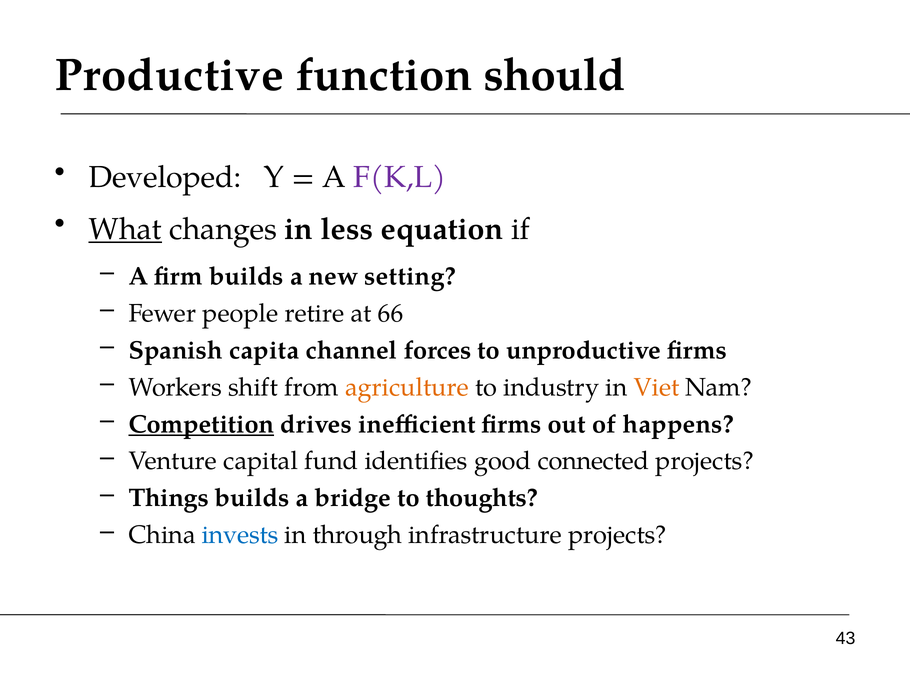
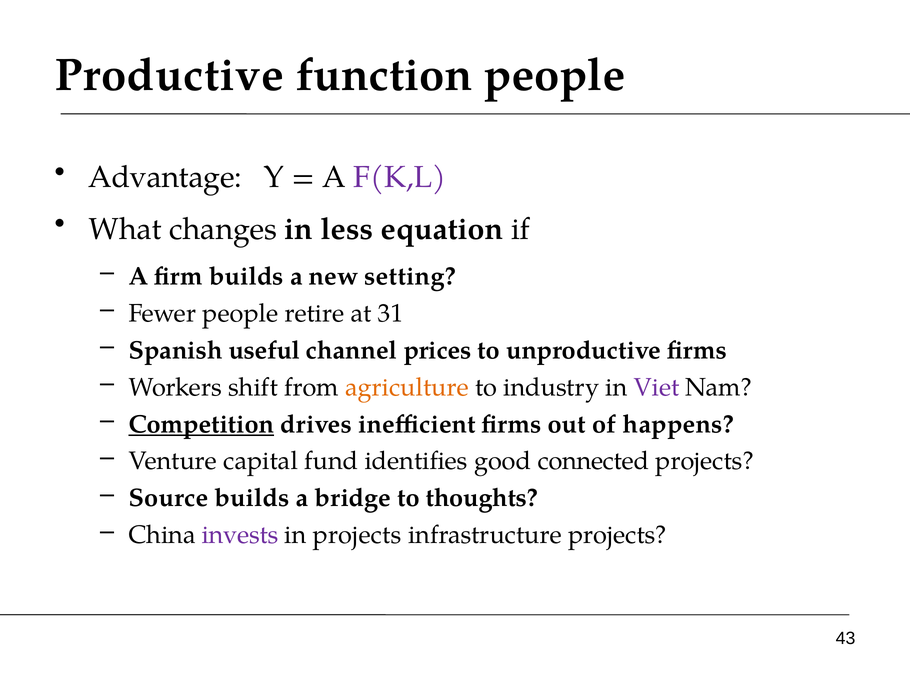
function should: should -> people
Developed: Developed -> Advantage
What underline: present -> none
66: 66 -> 31
capita: capita -> useful
forces: forces -> prices
Viet colour: orange -> purple
Things: Things -> Source
invests colour: blue -> purple
in through: through -> projects
